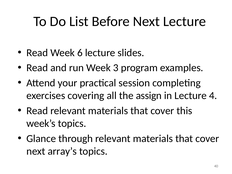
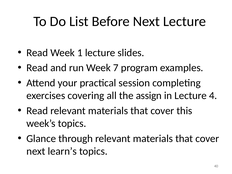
6: 6 -> 1
3: 3 -> 7
array’s: array’s -> learn’s
